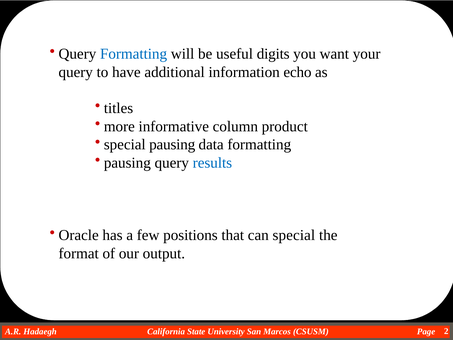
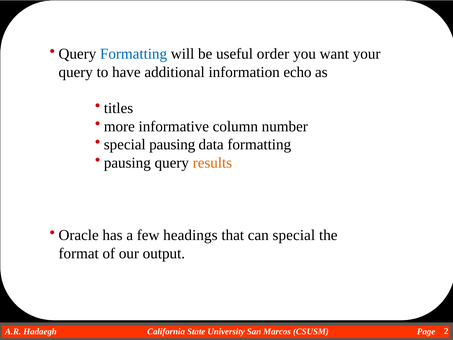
digits: digits -> order
product: product -> number
results colour: blue -> orange
positions: positions -> headings
